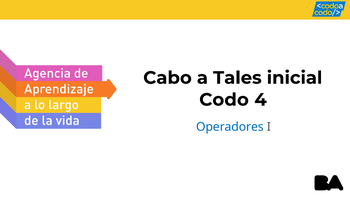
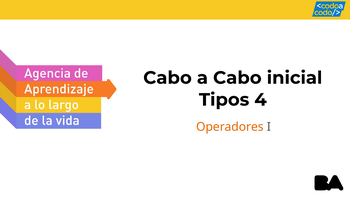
a Tales: Tales -> Cabo
Codo: Codo -> Tipos
Operadores colour: blue -> orange
